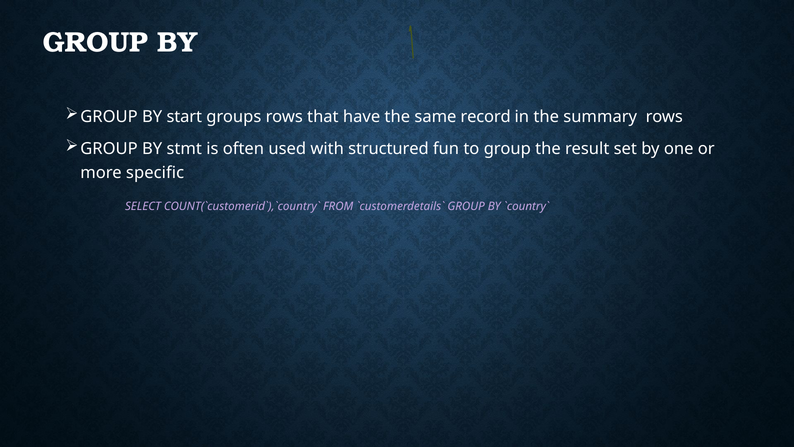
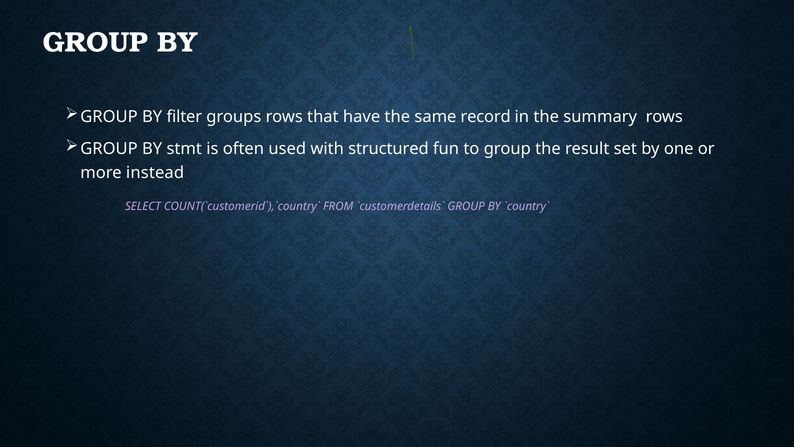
start: start -> filter
specific: specific -> instead
